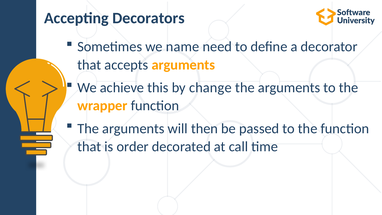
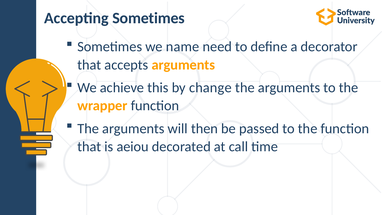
Accepting Decorators: Decorators -> Sometimes
order: order -> aeiou
